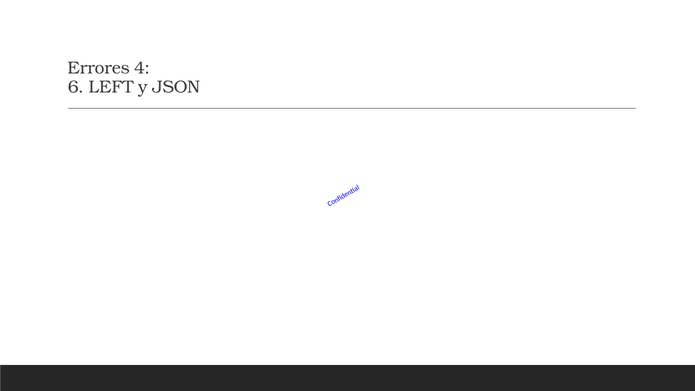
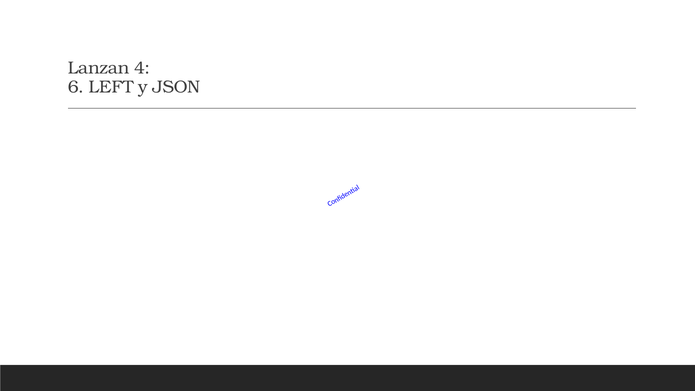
Errores: Errores -> Lanzan
